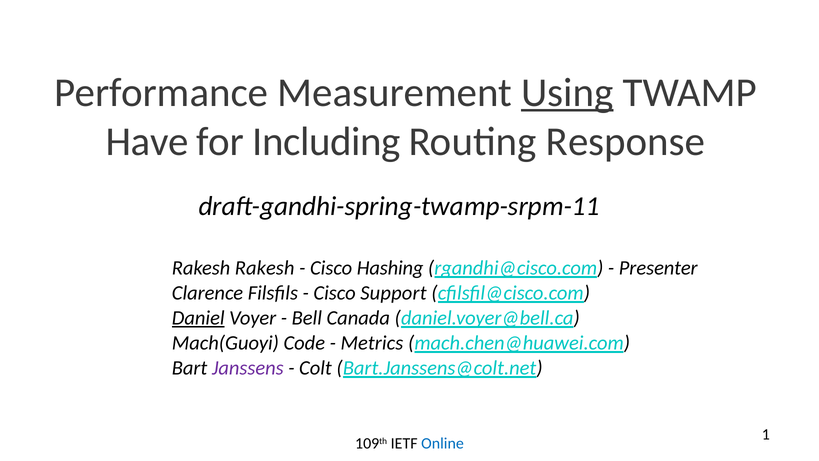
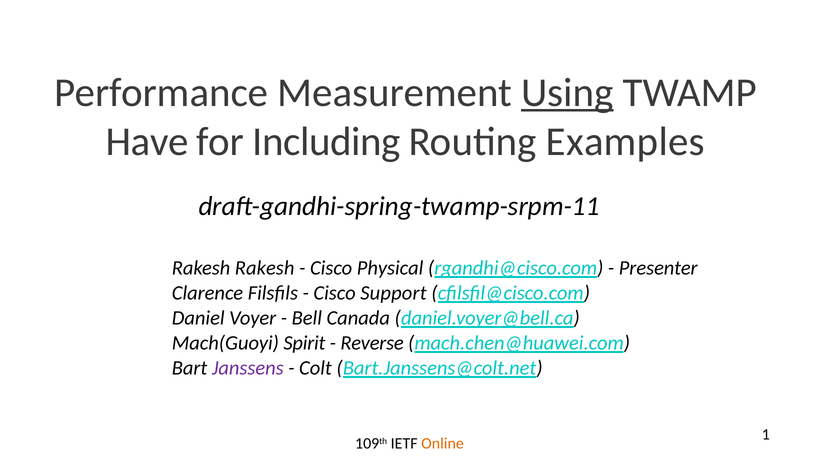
Response: Response -> Examples
Hashing: Hashing -> Physical
Daniel underline: present -> none
Code: Code -> Spirit
Metrics: Metrics -> Reverse
Online colour: blue -> orange
